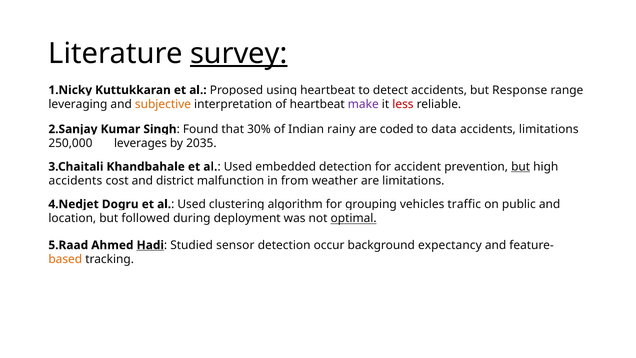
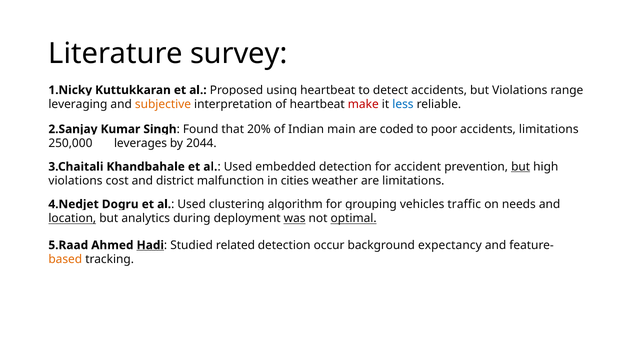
survey underline: present -> none
but Response: Response -> Violations
make colour: purple -> red
less colour: red -> blue
30%: 30% -> 20%
rainy: rainy -> main
data: data -> poor
2035: 2035 -> 2044
accidents at (75, 181): accidents -> violations
from: from -> cities
public: public -> needs
location underline: none -> present
followed: followed -> analytics
was underline: none -> present
sensor: sensor -> related
